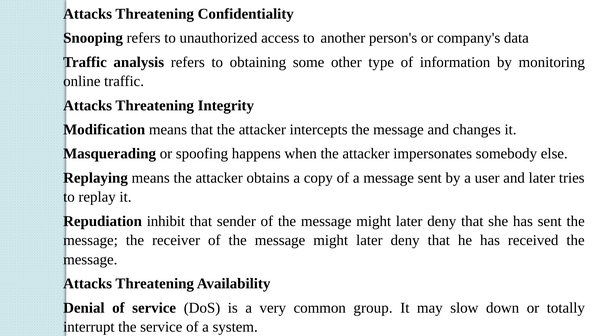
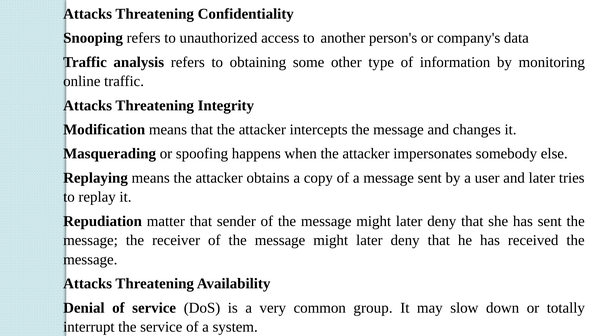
inhibit: inhibit -> matter
